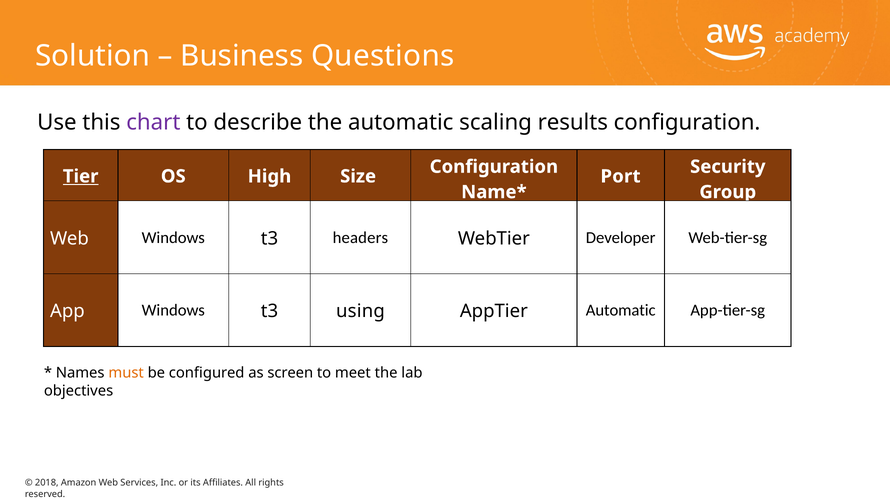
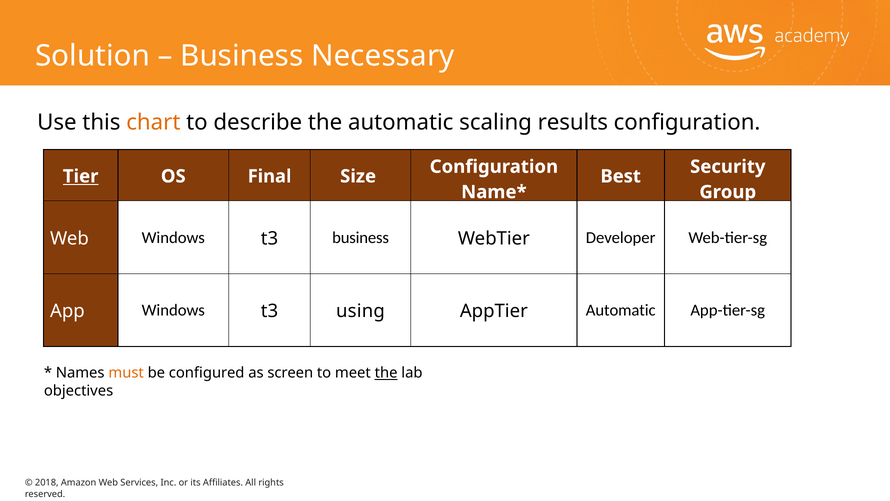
Questions: Questions -> Necessary
chart colour: purple -> orange
High: High -> Final
Port: Port -> Best
t3 headers: headers -> business
the at (386, 373) underline: none -> present
